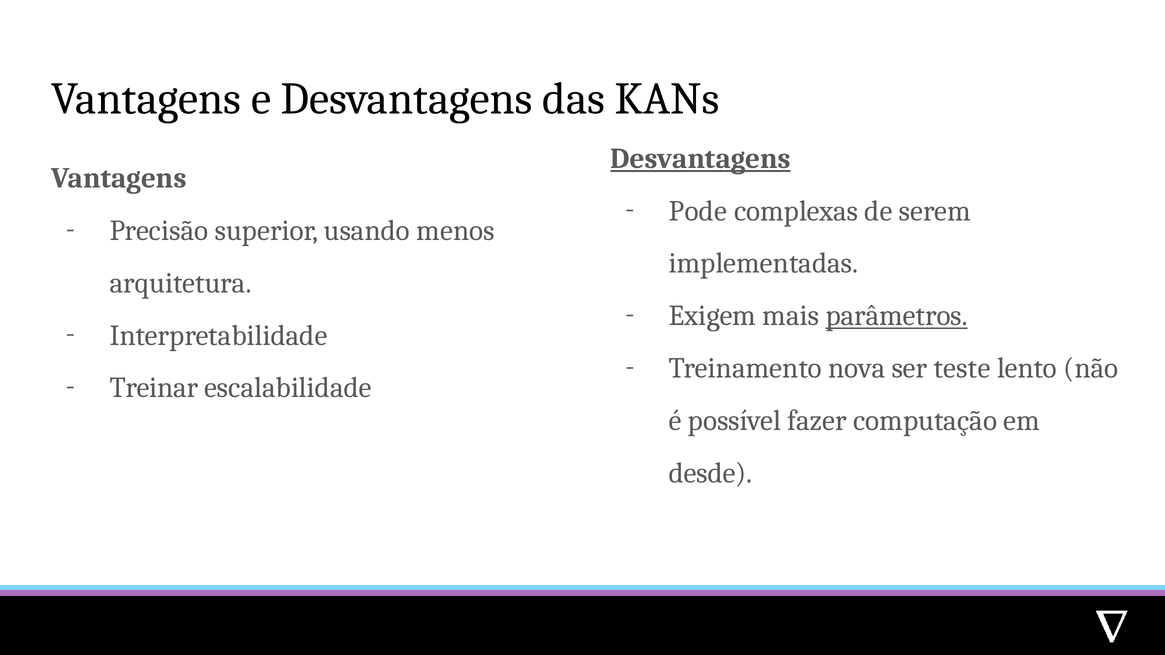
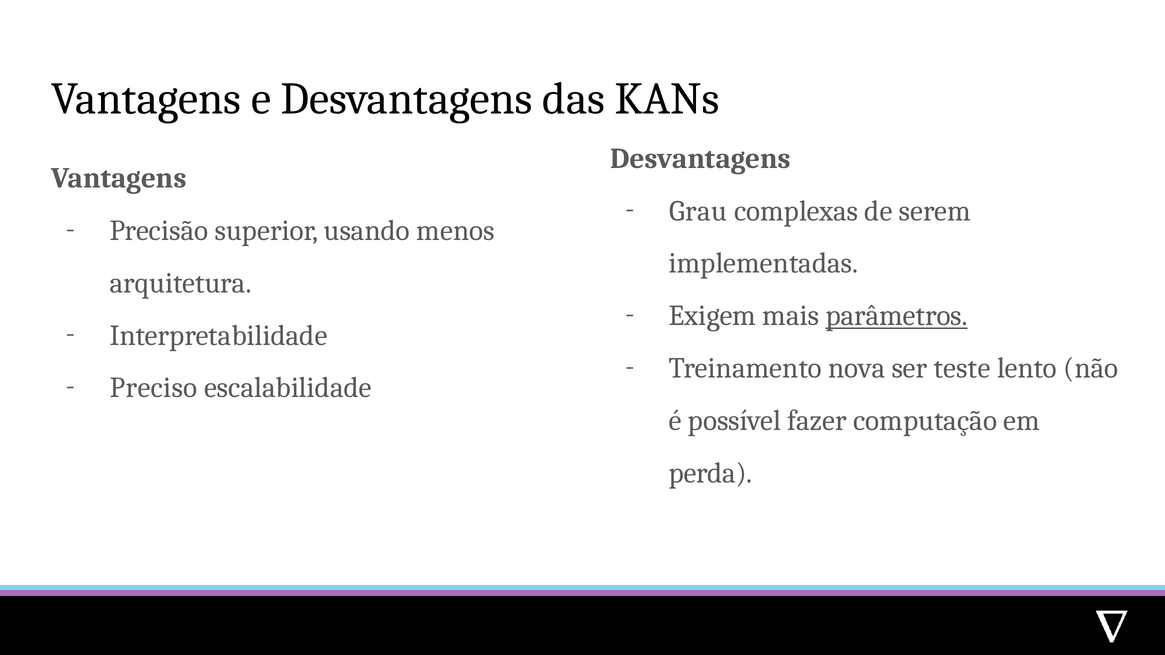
Desvantagens at (701, 159) underline: present -> none
Pode: Pode -> Grau
Treinar: Treinar -> Preciso
desde: desde -> perda
